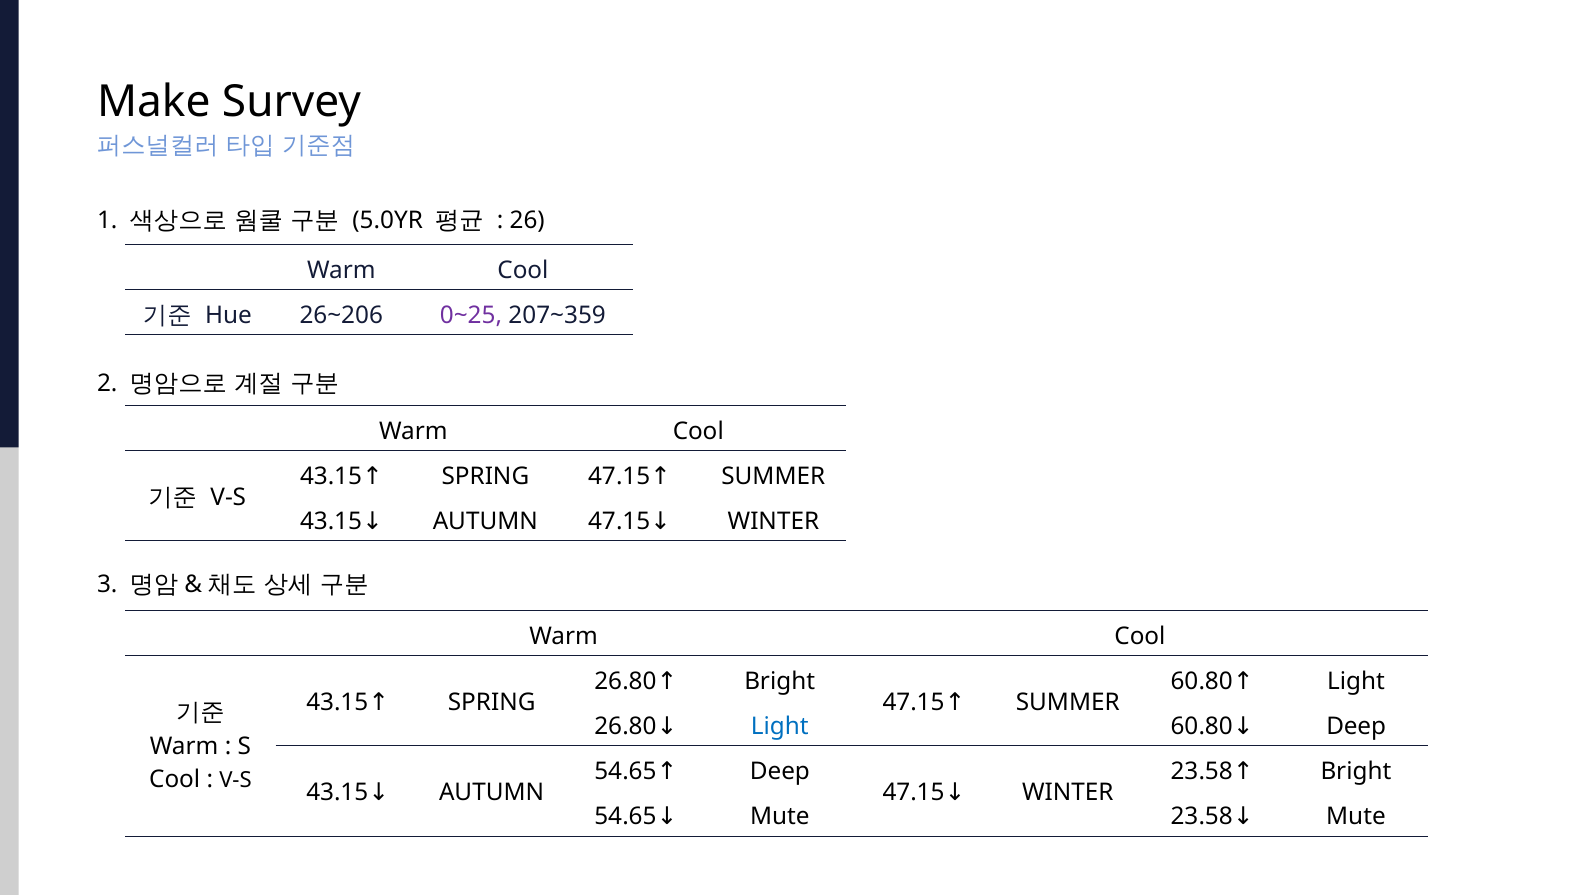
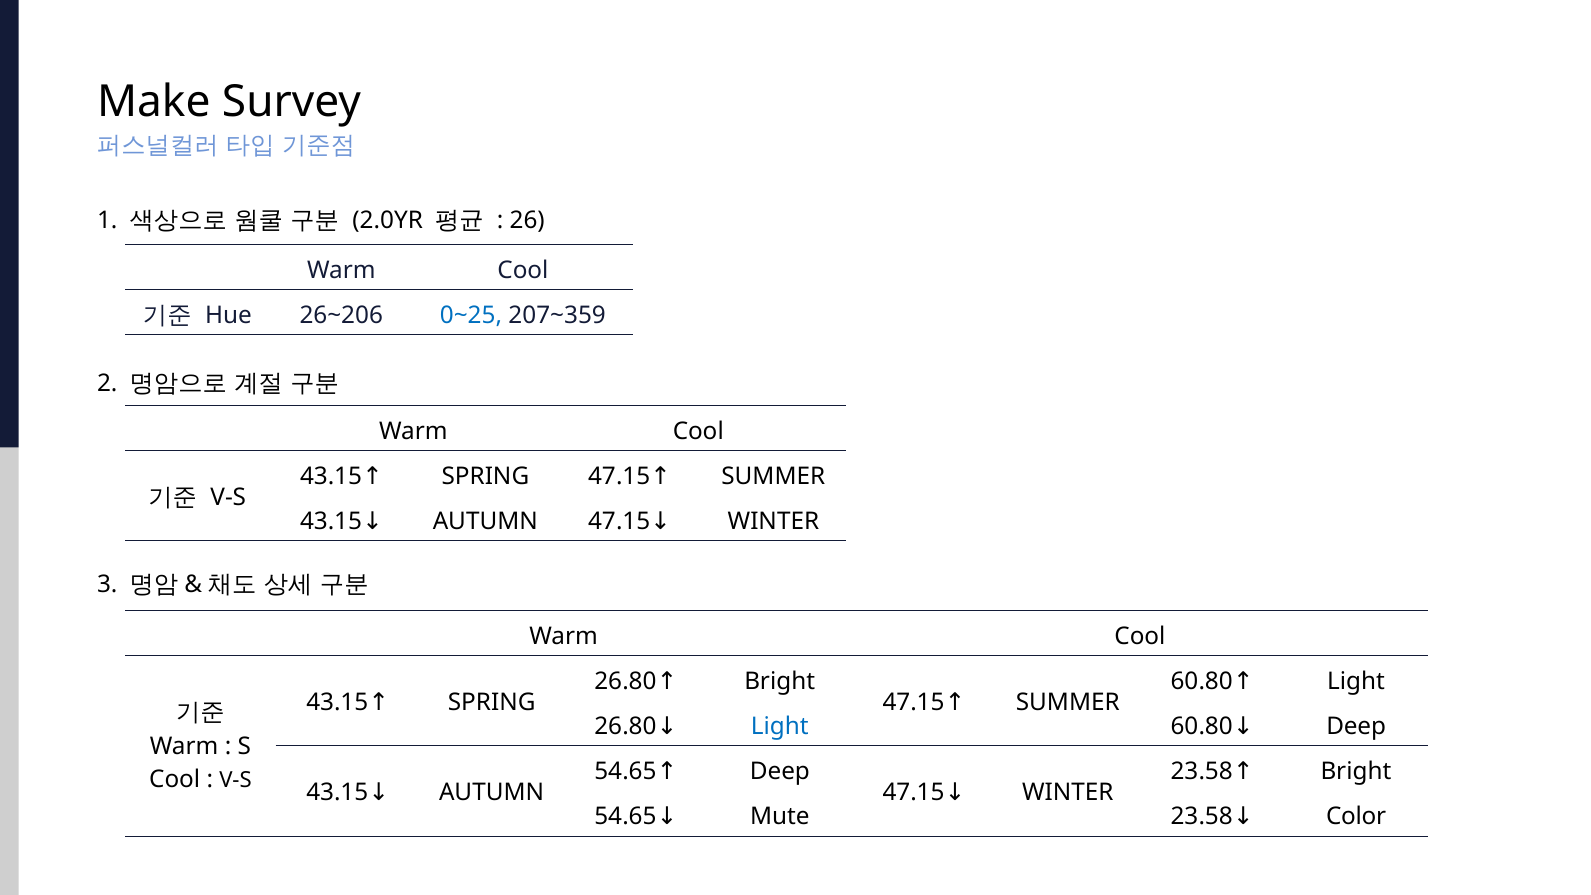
5.0YR: 5.0YR -> 2.0YR
0~25 colour: purple -> blue
23.58↓ Mute: Mute -> Color
